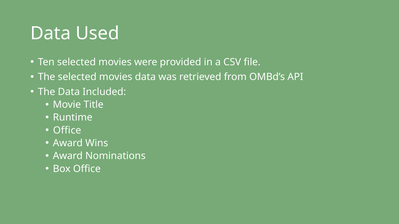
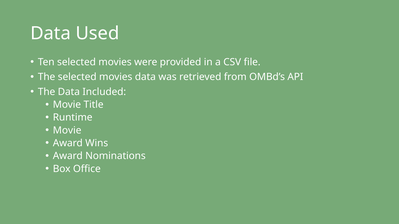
Office at (67, 131): Office -> Movie
